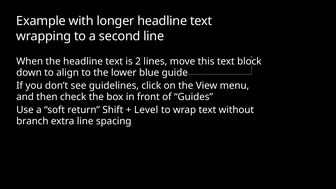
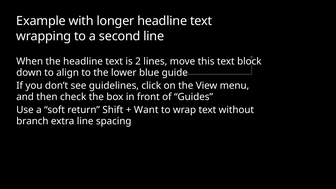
Level: Level -> Want
